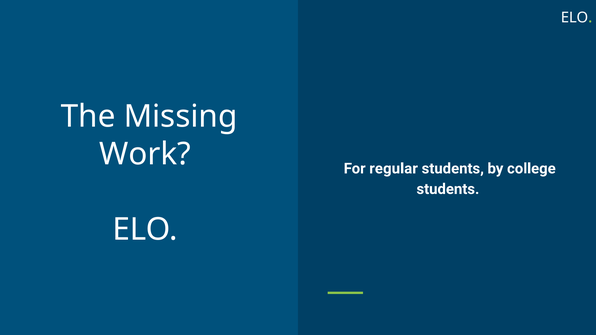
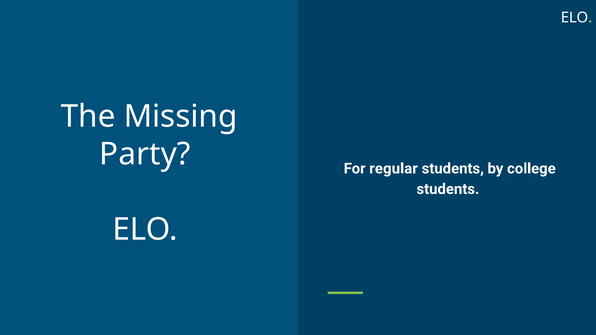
Work: Work -> Party
